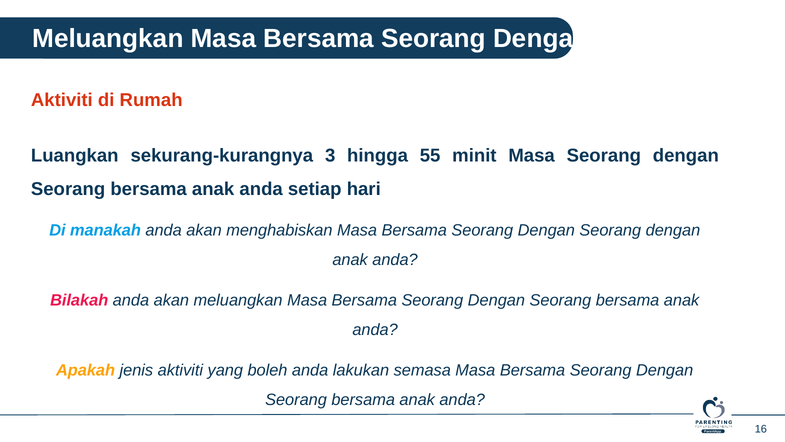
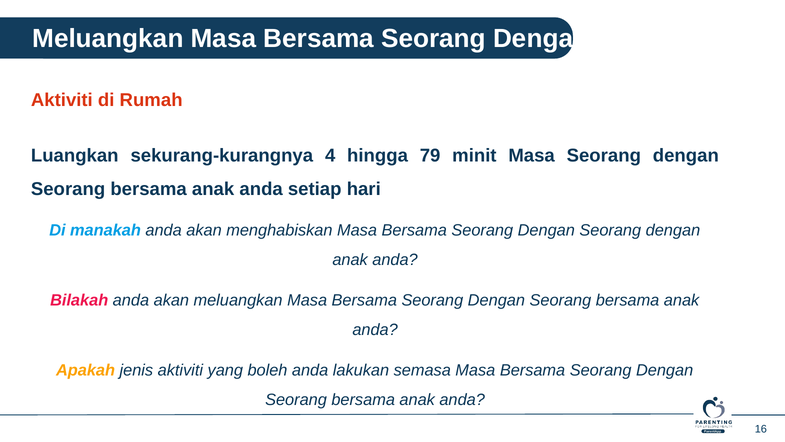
3: 3 -> 4
55: 55 -> 79
